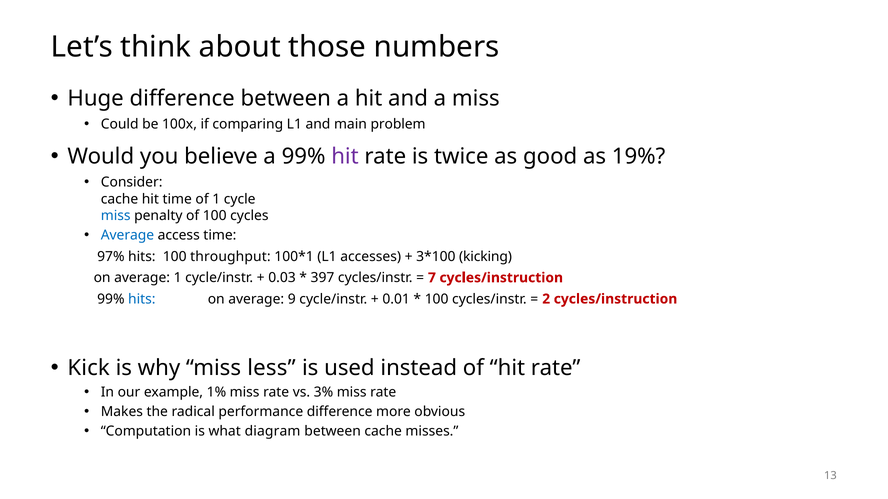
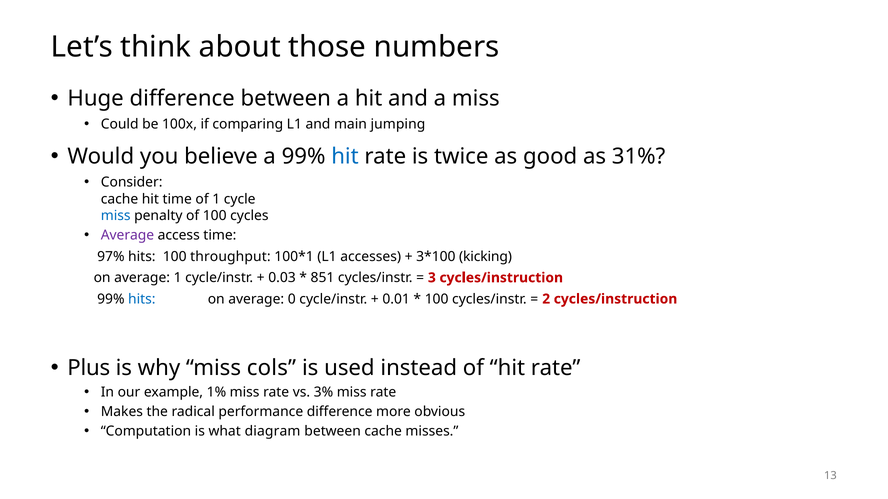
problem: problem -> jumping
hit at (345, 157) colour: purple -> blue
19%: 19% -> 31%
Average at (127, 235) colour: blue -> purple
397: 397 -> 851
7: 7 -> 3
9: 9 -> 0
Kick: Kick -> Plus
less: less -> cols
